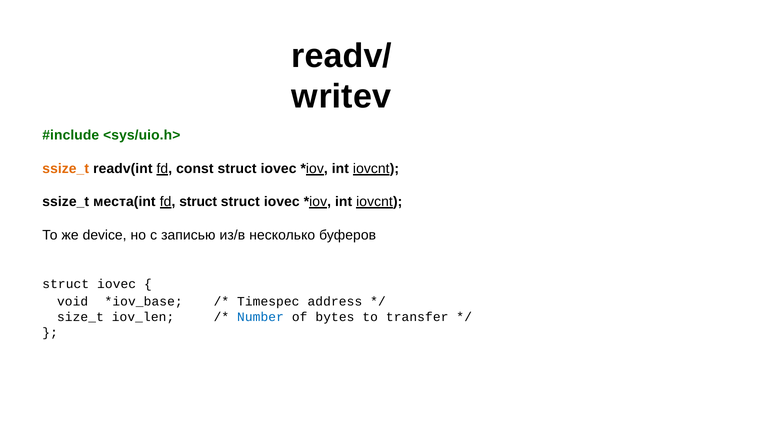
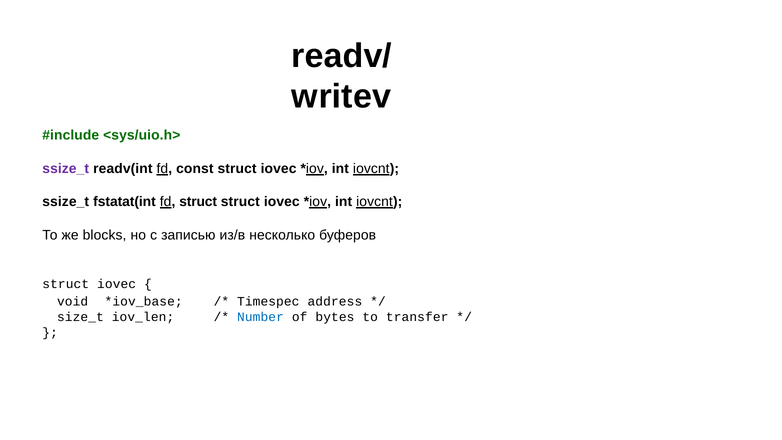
ssize_t at (66, 168) colour: orange -> purple
места(int: места(int -> fstatat(int
device: device -> blocks
